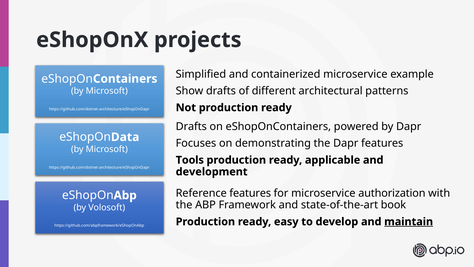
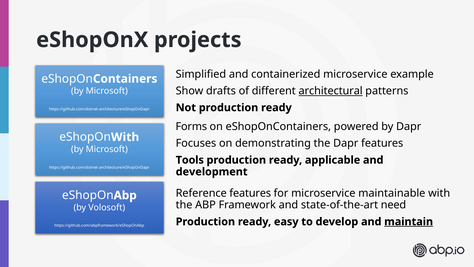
architectural underline: none -> present
Drafts at (191, 126): Drafts -> Forms
Data at (125, 137): Data -> With
authorization: authorization -> maintainable
book: book -> need
